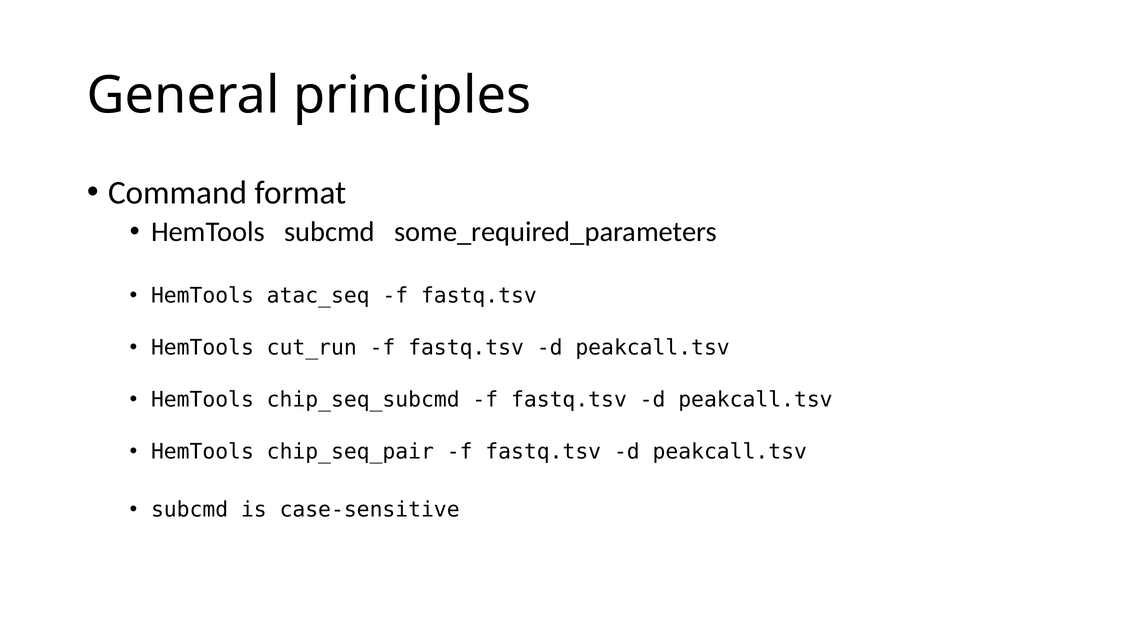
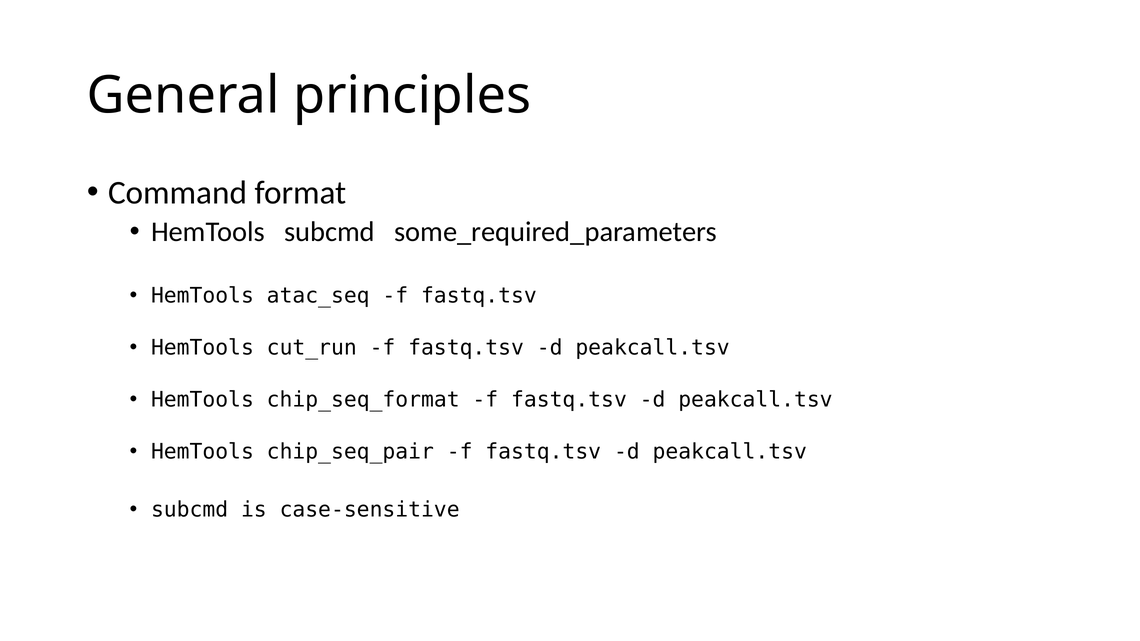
chip_seq_subcmd: chip_seq_subcmd -> chip_seq_format
